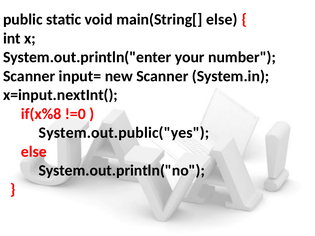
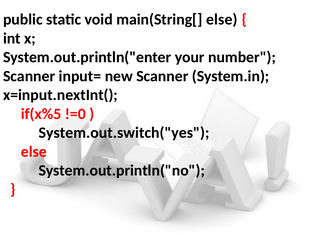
if(x%8: if(x%8 -> if(x%5
System.out.public("yes: System.out.public("yes -> System.out.switch("yes
